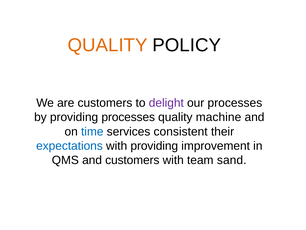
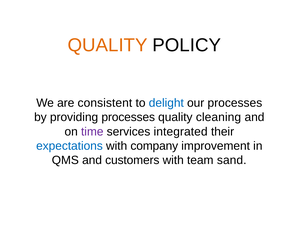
are customers: customers -> consistent
delight colour: purple -> blue
machine: machine -> cleaning
time colour: blue -> purple
consistent: consistent -> integrated
with providing: providing -> company
